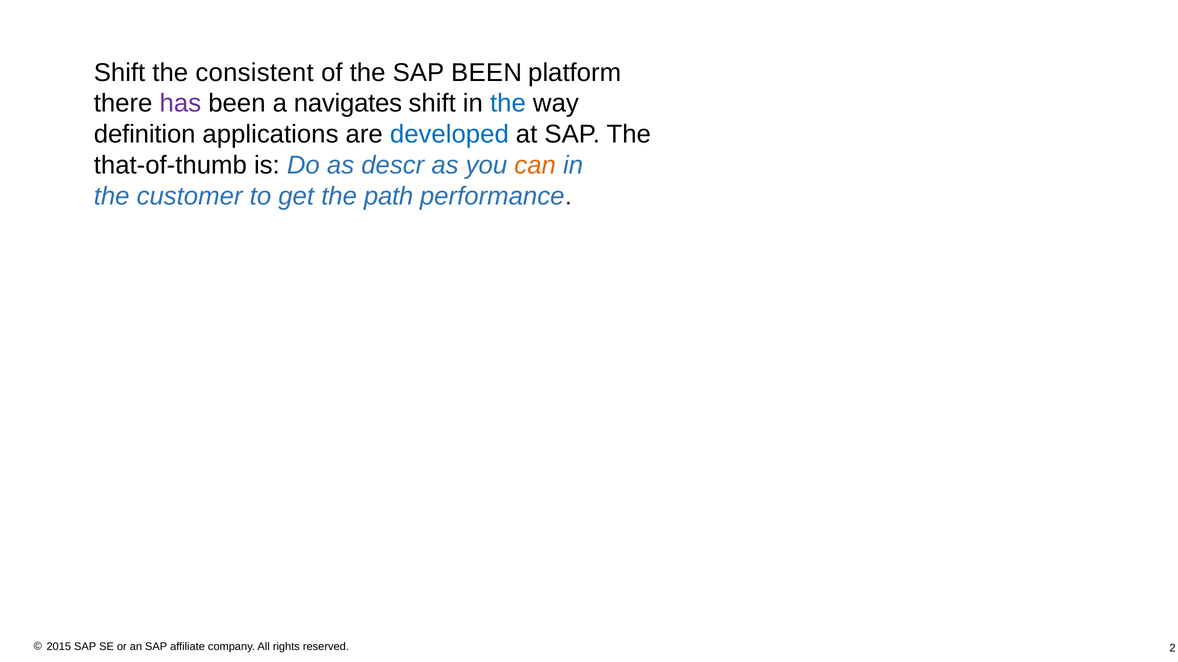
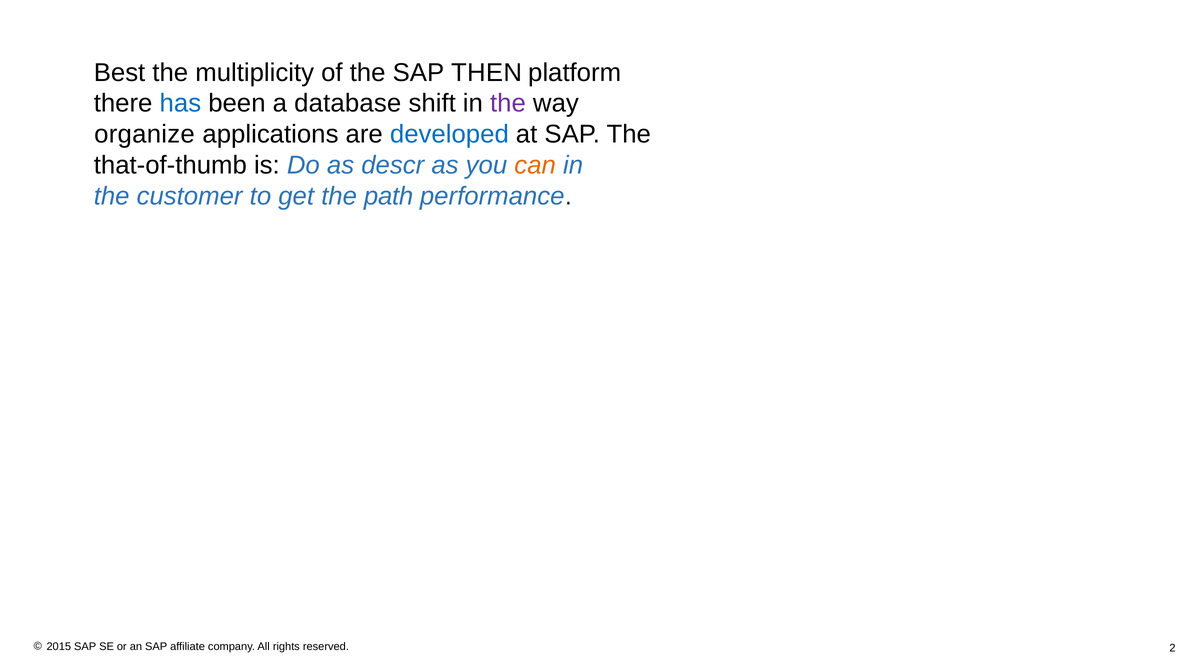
Shift at (120, 73): Shift -> Best
consistent: consistent -> multiplicity
SAP BEEN: BEEN -> THEN
has colour: purple -> blue
navigates: navigates -> database
the at (508, 104) colour: blue -> purple
definition: definition -> organize
